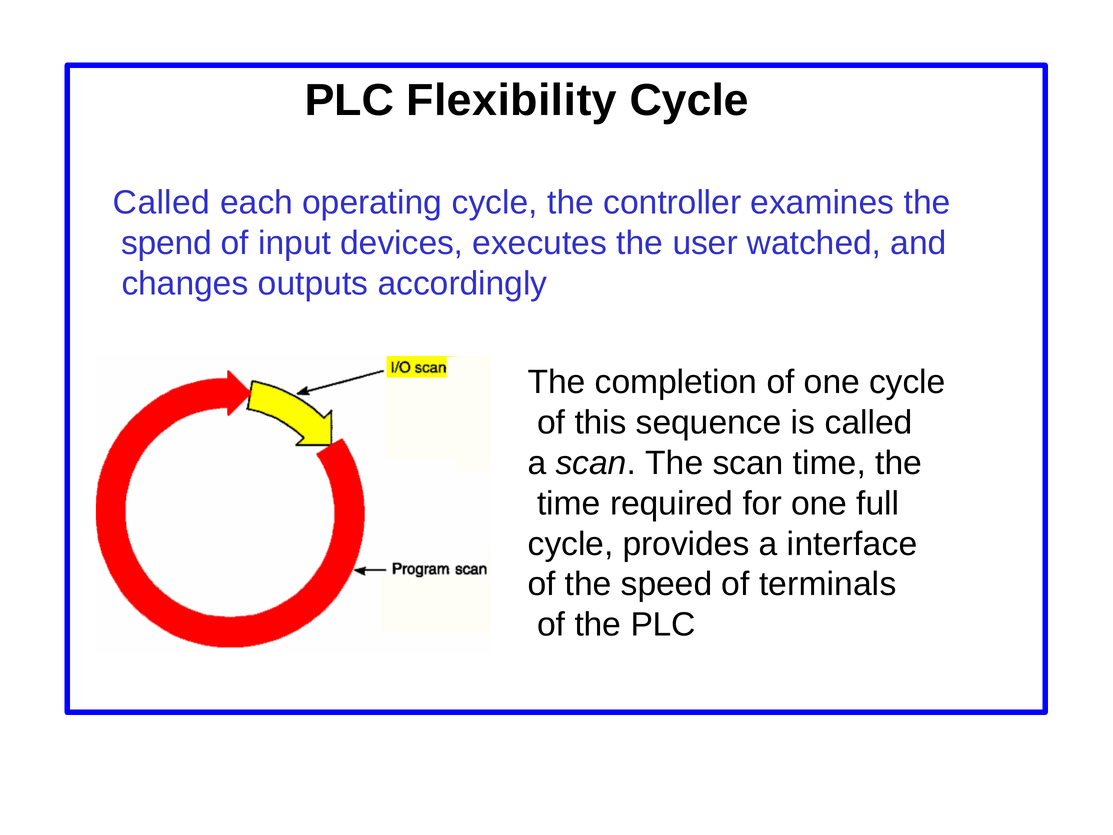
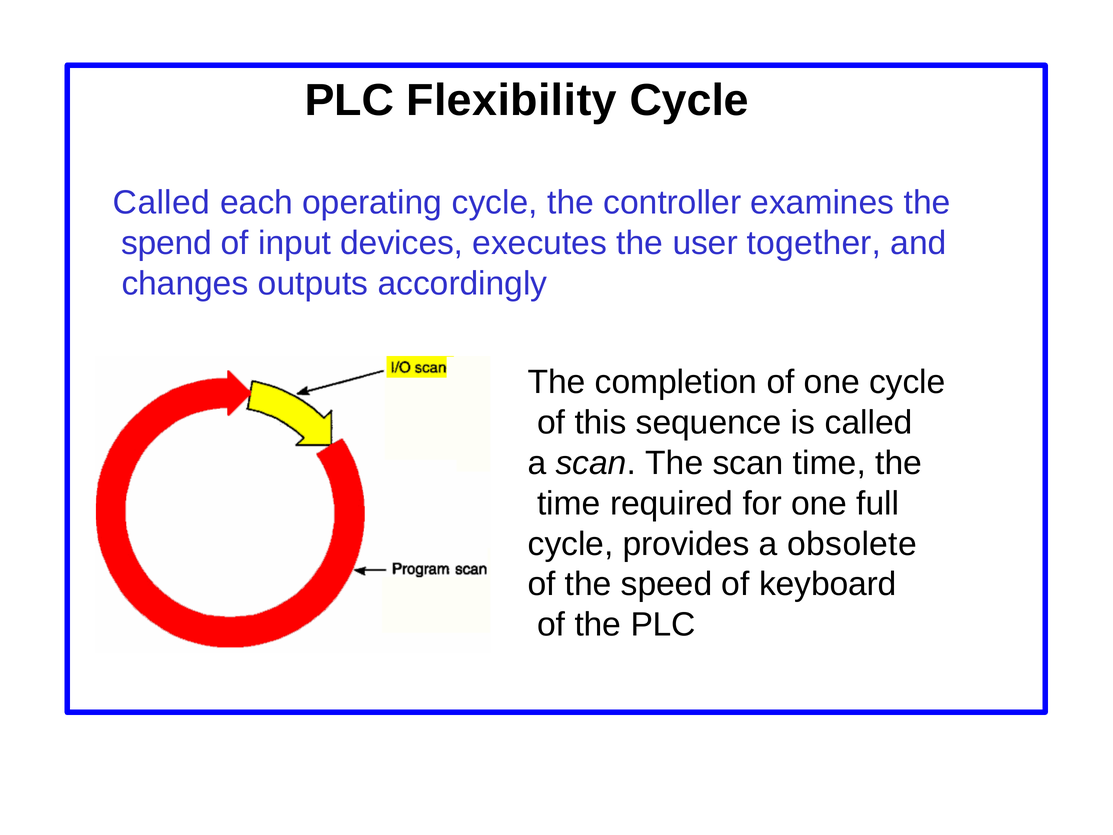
watched: watched -> together
interface: interface -> obsolete
terminals: terminals -> keyboard
